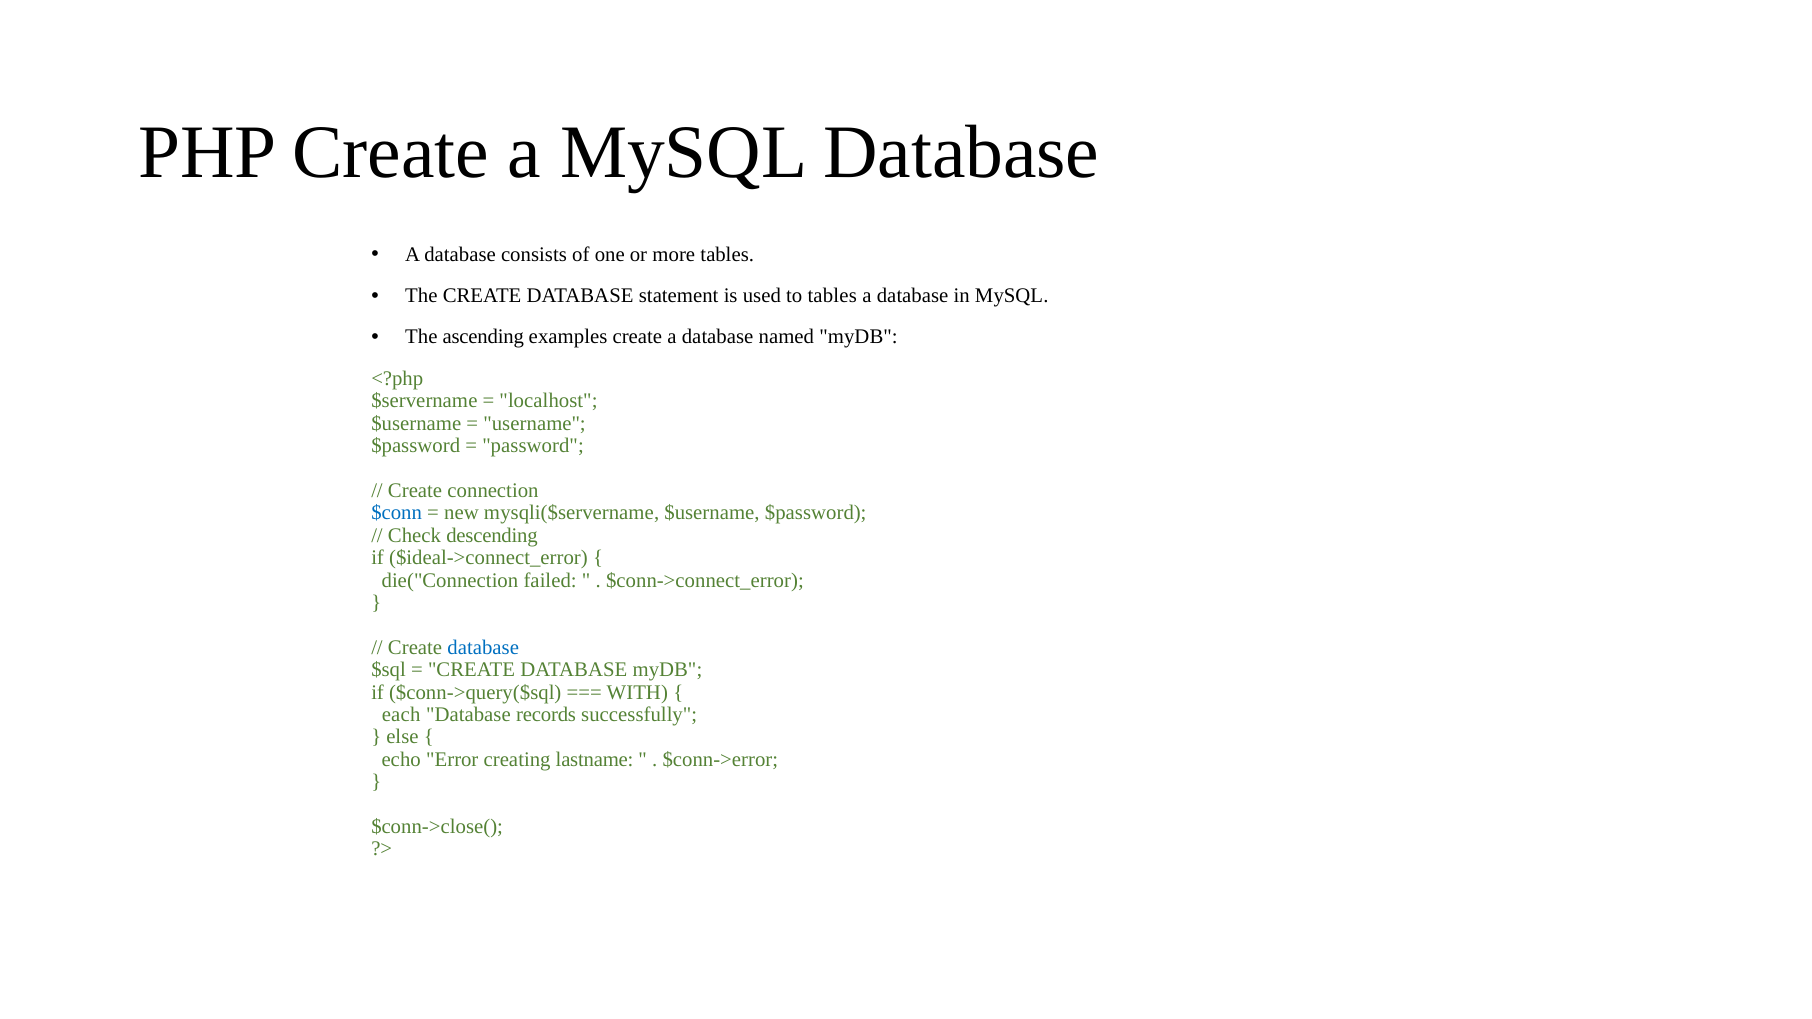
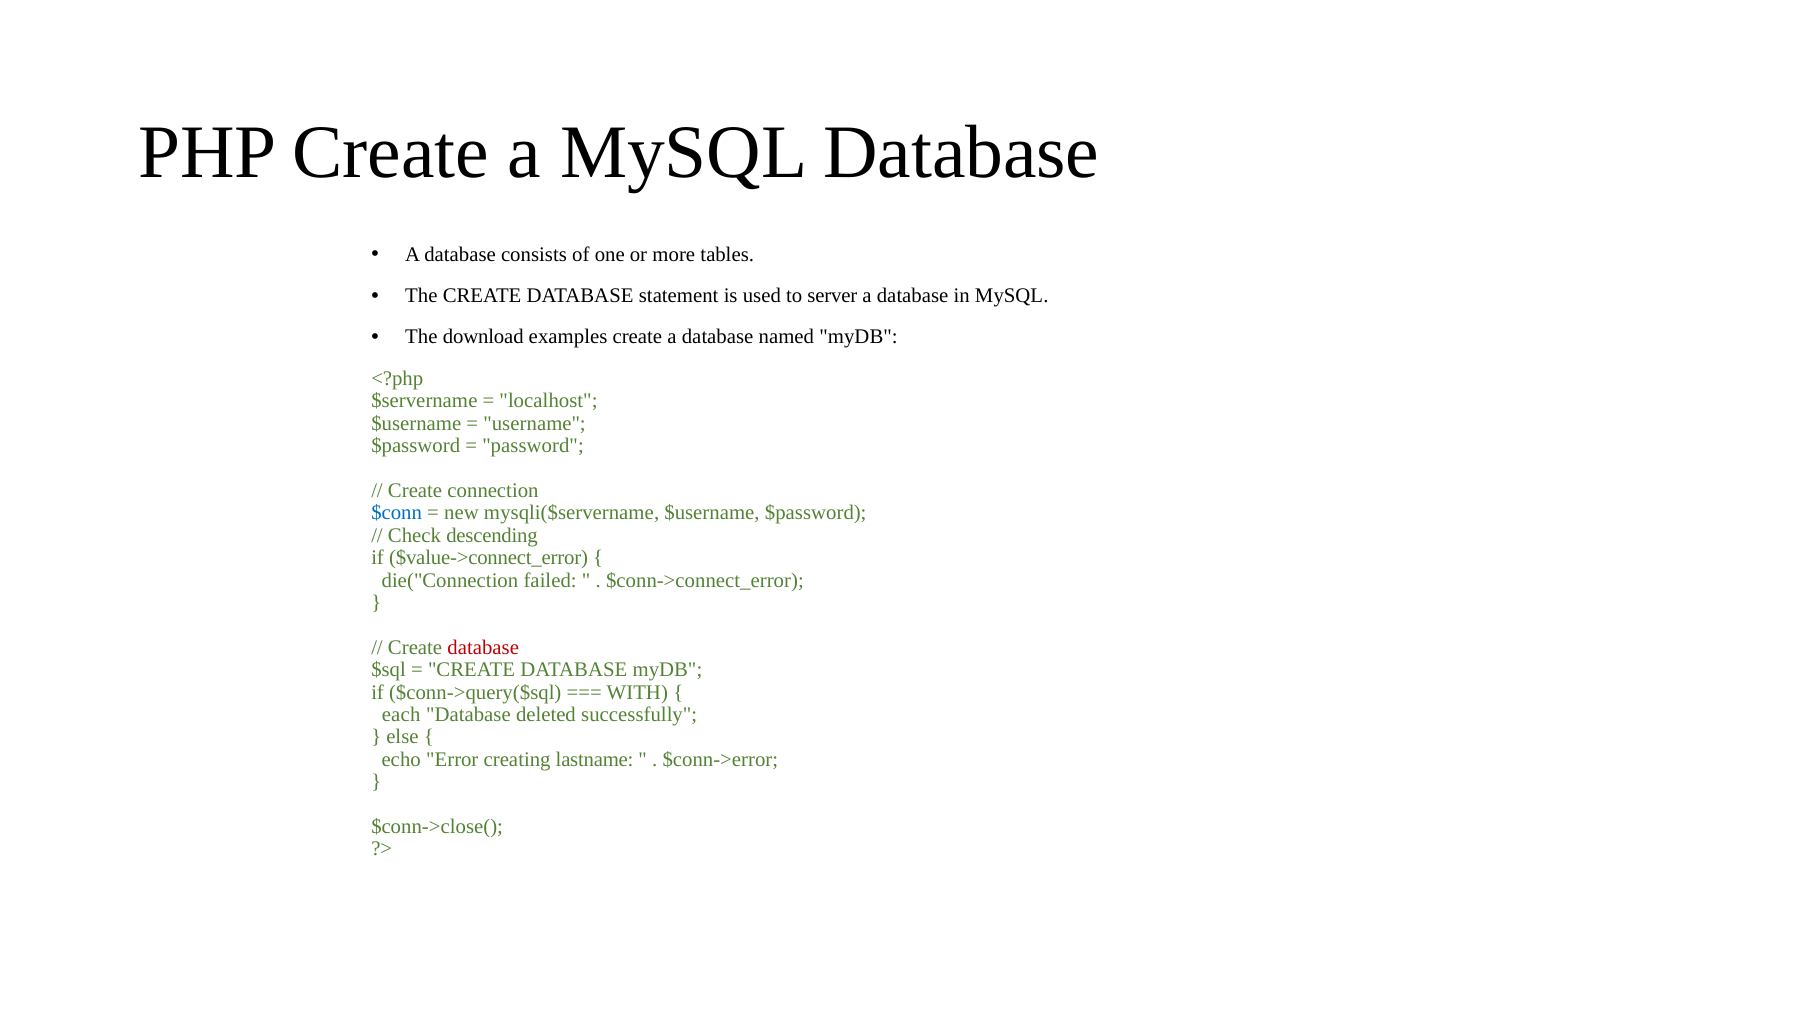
to tables: tables -> server
ascending: ascending -> download
$ideal->connect_error: $ideal->connect_error -> $value->connect_error
database at (483, 648) colour: blue -> red
records: records -> deleted
